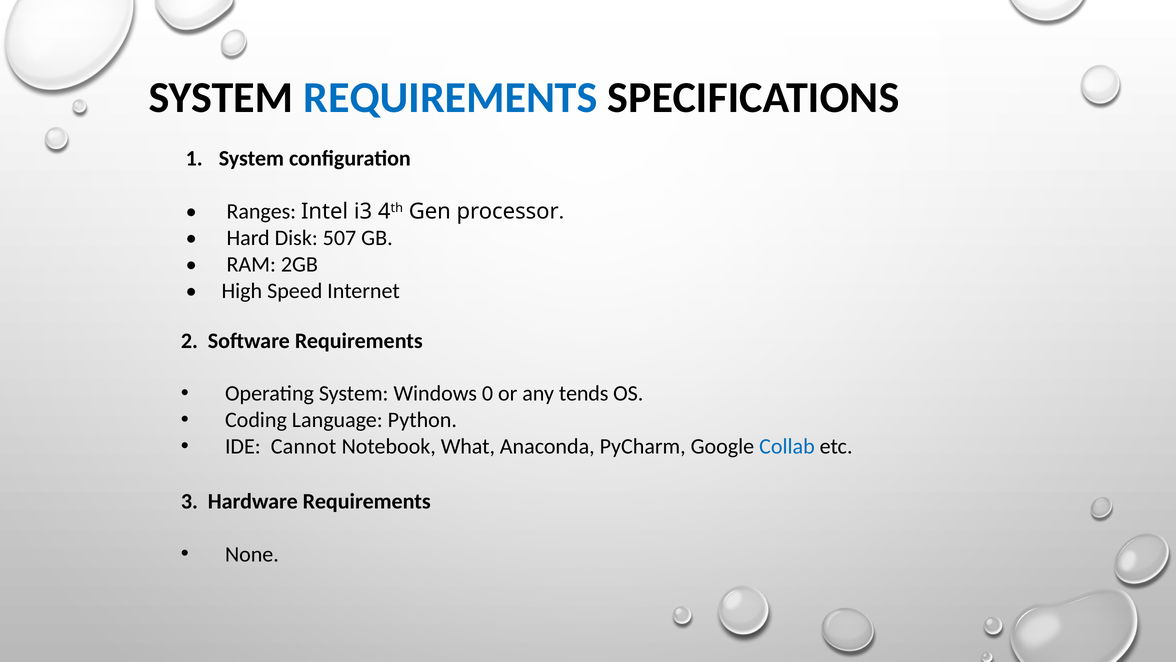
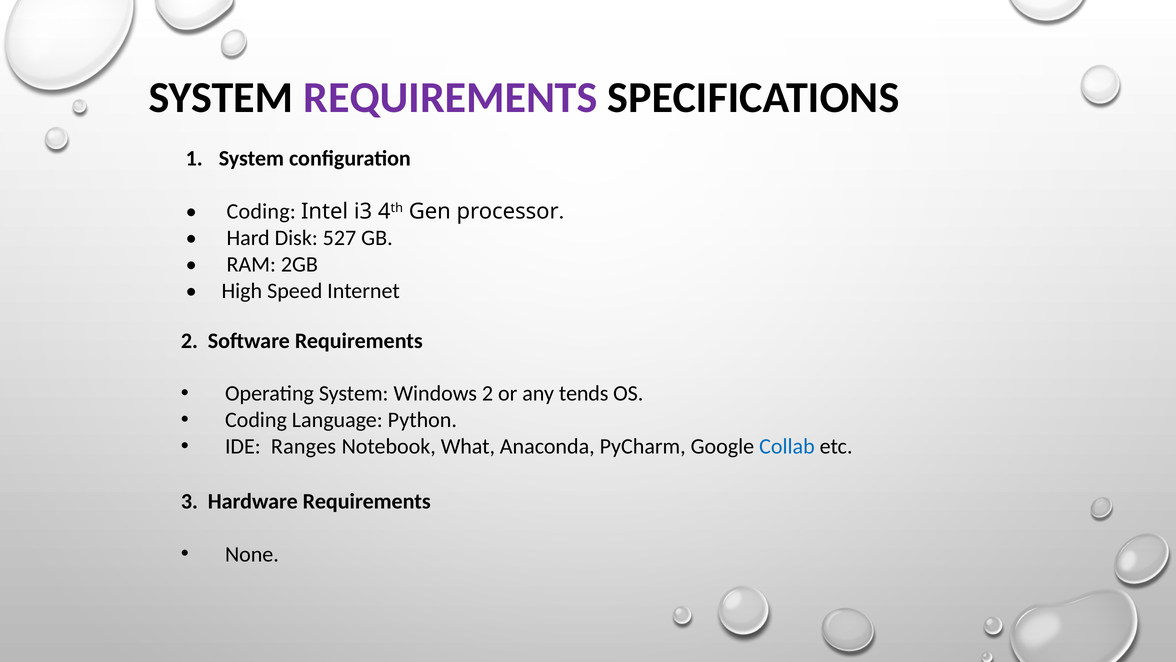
REQUIREMENTS at (450, 98) colour: blue -> purple
Ranges at (261, 211): Ranges -> Coding
507: 507 -> 527
Windows 0: 0 -> 2
Cannot: Cannot -> Ranges
